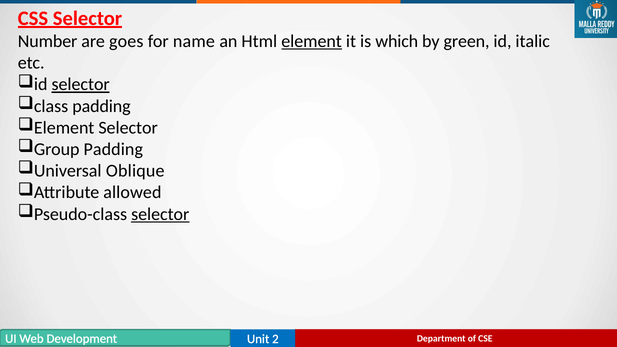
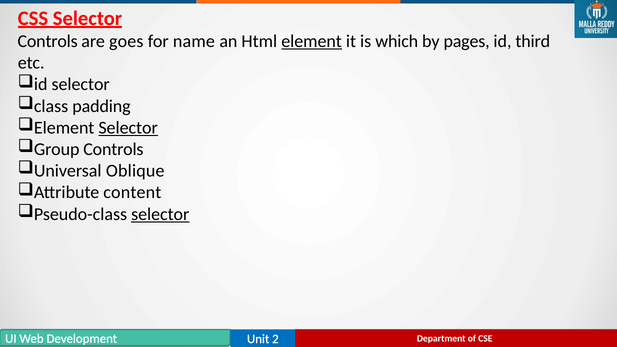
Number at (48, 41): Number -> Controls
green: green -> pages
italic: italic -> third
selector at (81, 85) underline: present -> none
Selector at (128, 128) underline: none -> present
Group Padding: Padding -> Controls
allowed: allowed -> content
